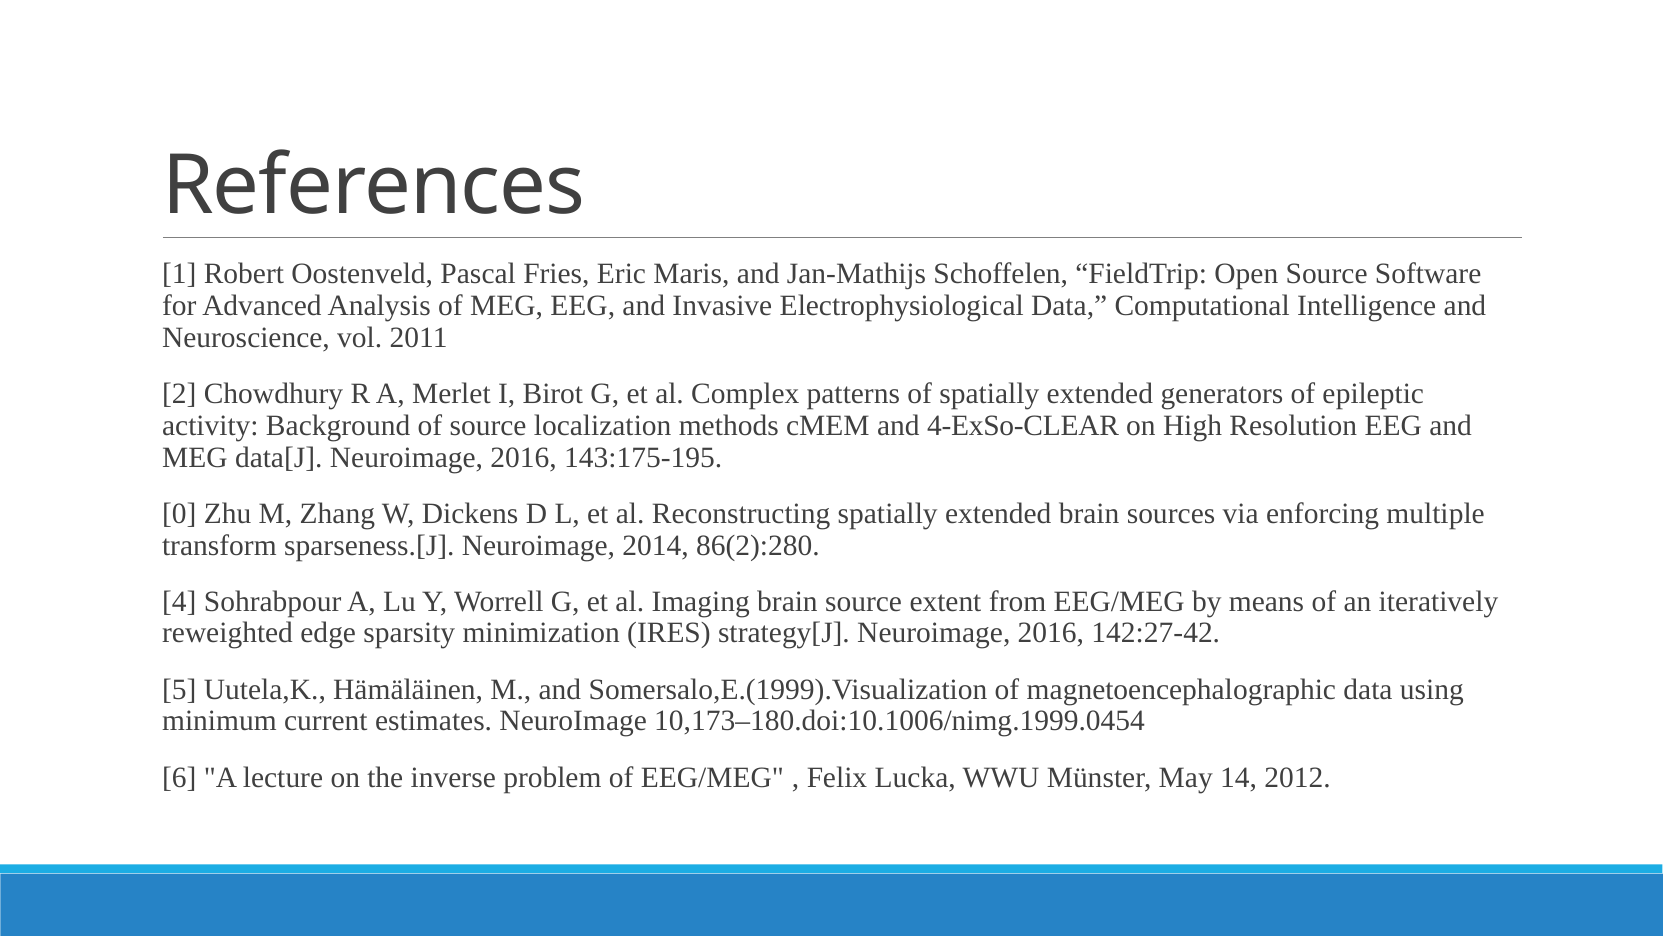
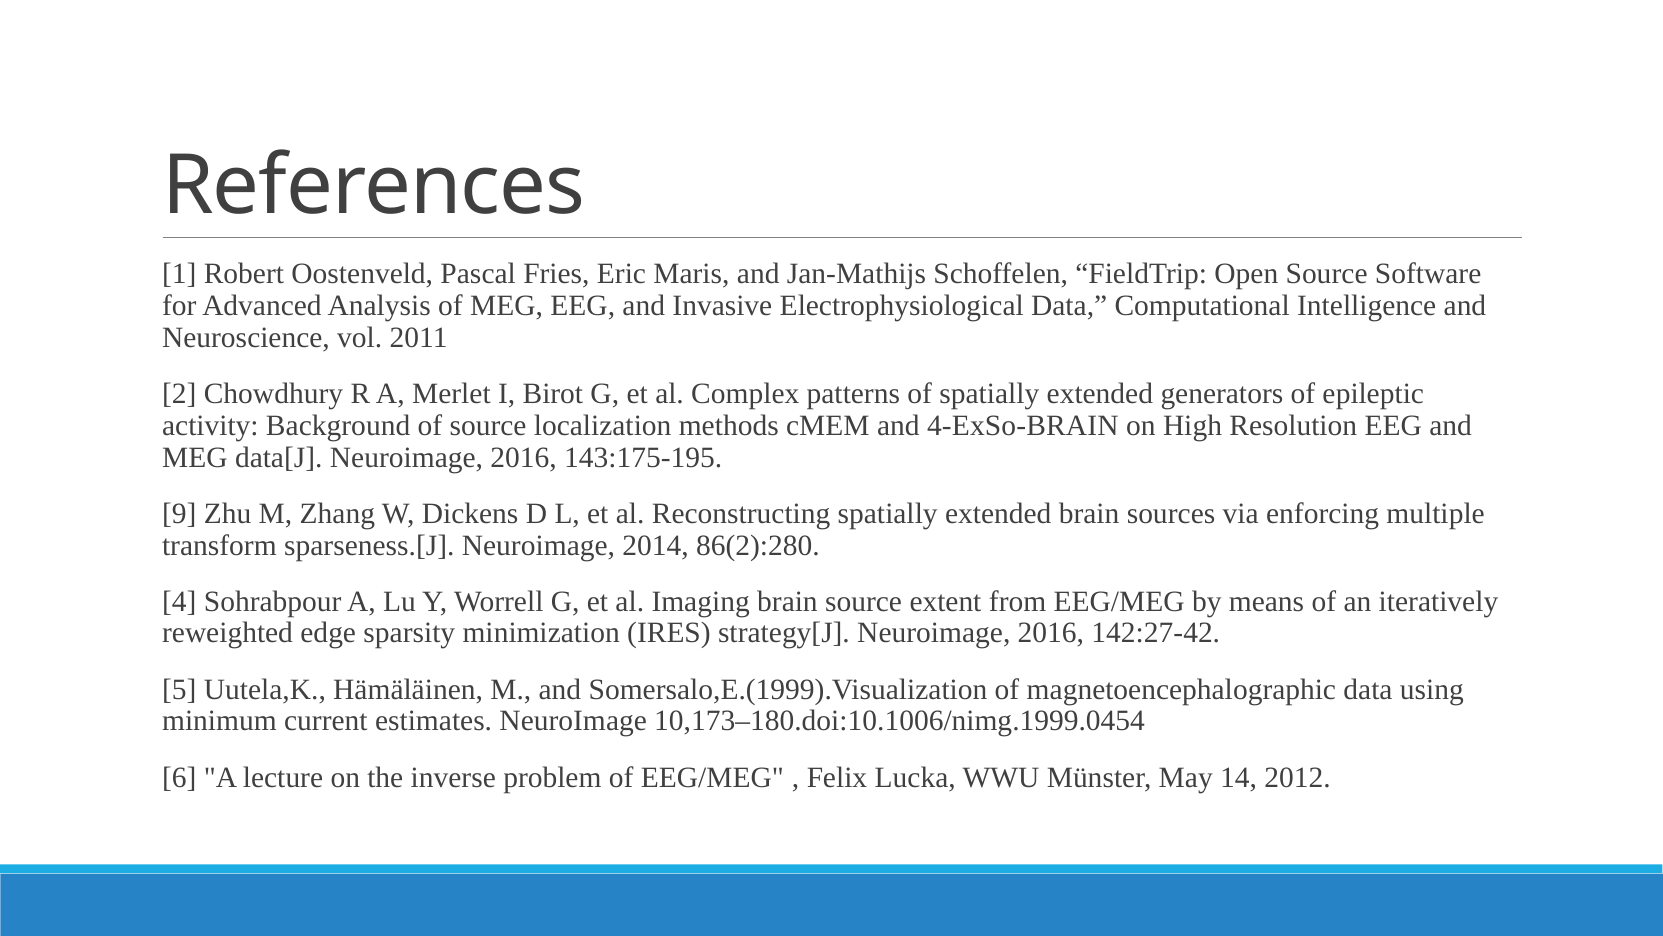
4-ExSo-CLEAR: 4-ExSo-CLEAR -> 4-ExSo-BRAIN
0: 0 -> 9
